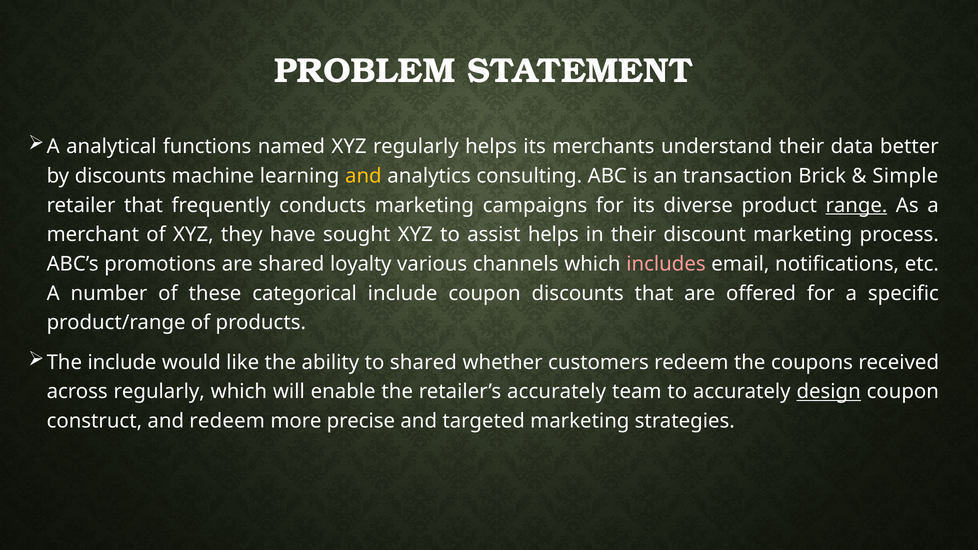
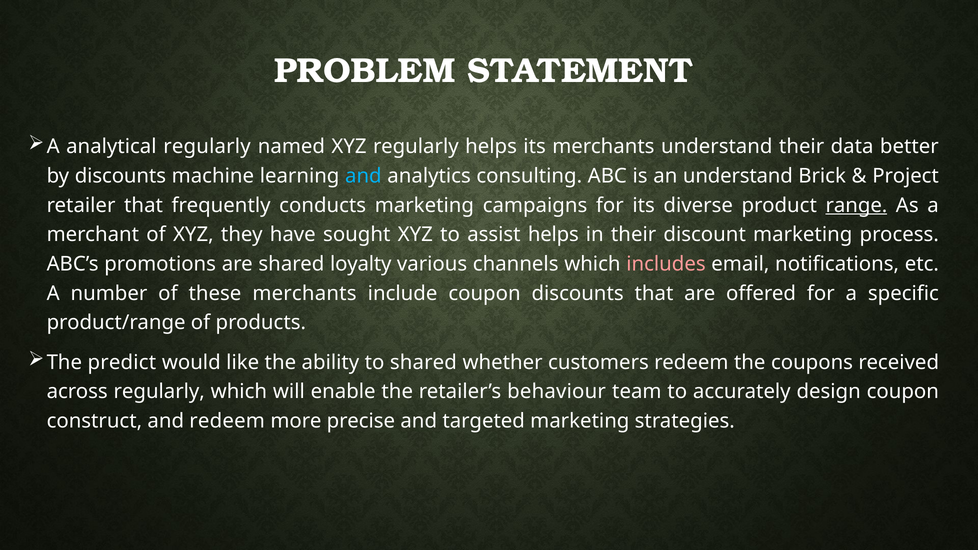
analytical functions: functions -> regularly
and at (363, 176) colour: yellow -> light blue
an transaction: transaction -> understand
Simple: Simple -> Project
these categorical: categorical -> merchants
The include: include -> predict
retailer’s accurately: accurately -> behaviour
design underline: present -> none
